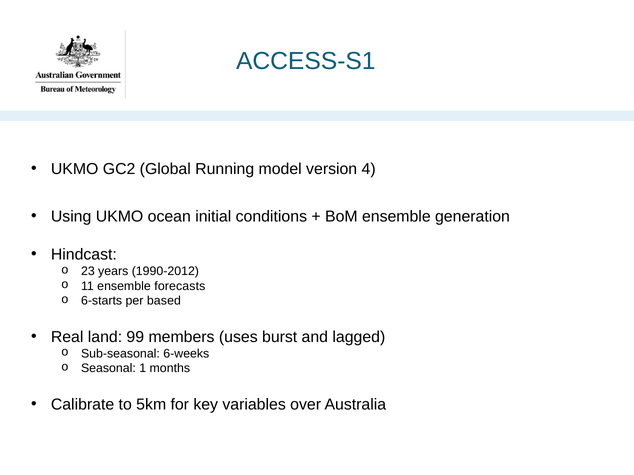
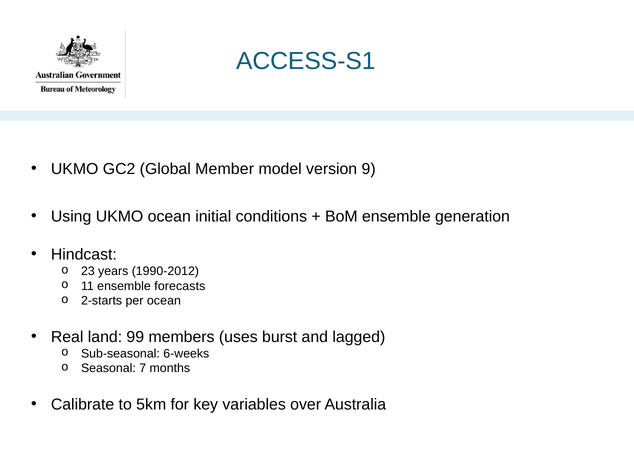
Running: Running -> Member
4: 4 -> 9
6-starts: 6-starts -> 2-starts
per based: based -> ocean
1: 1 -> 7
